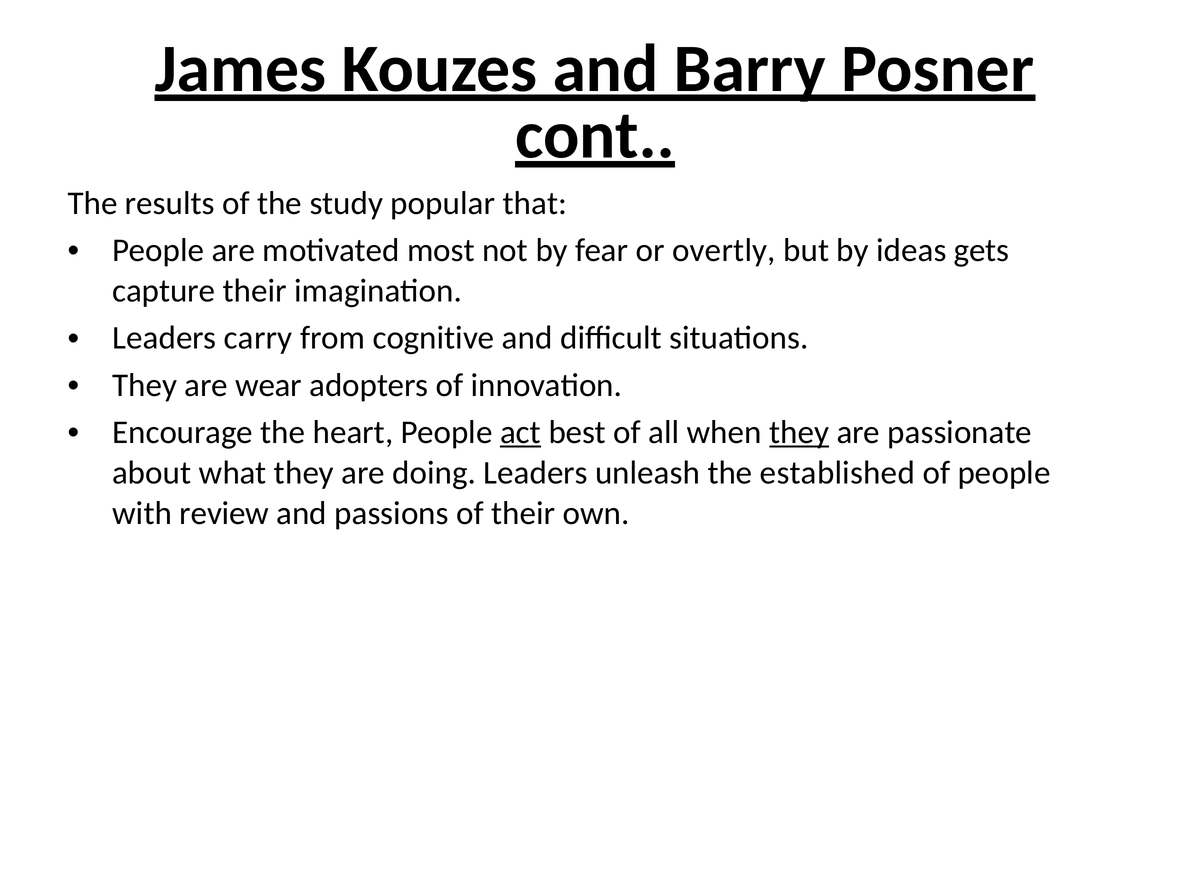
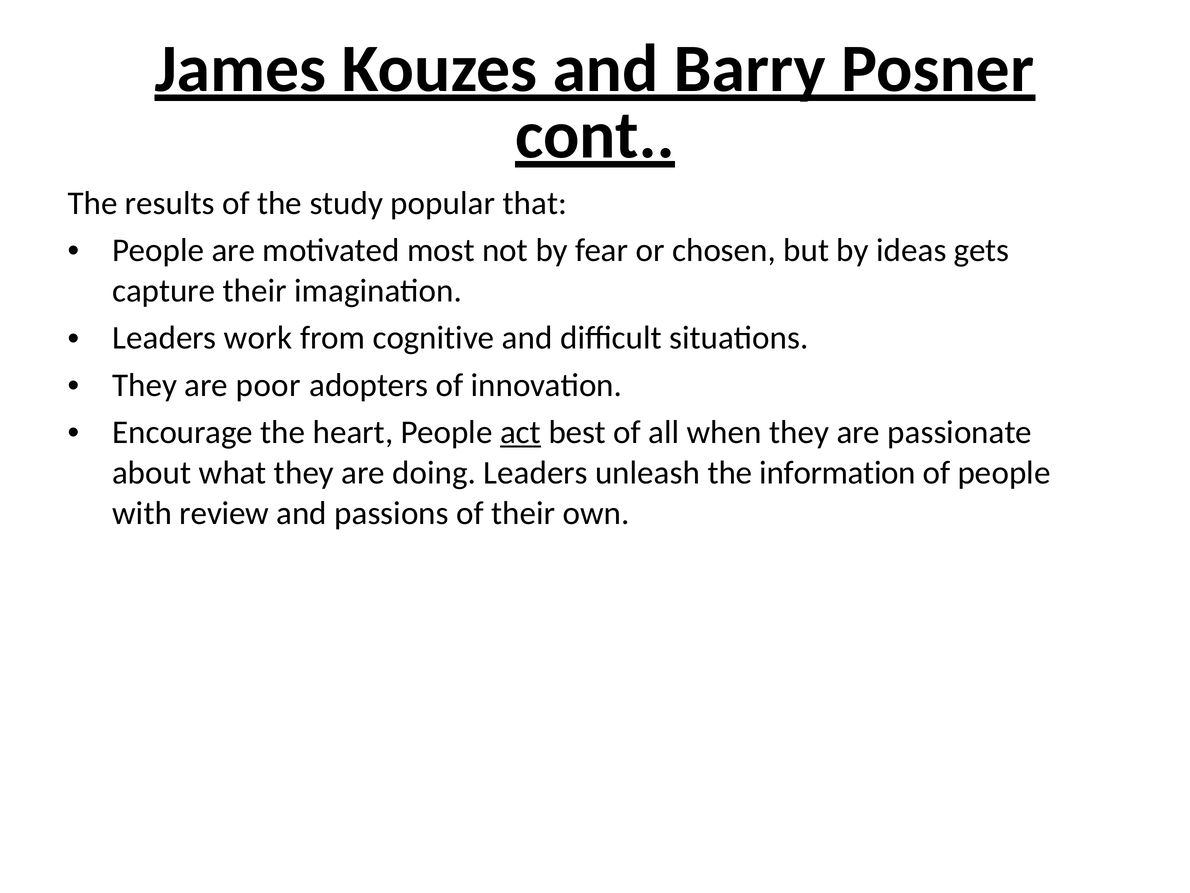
overtly: overtly -> chosen
carry: carry -> work
wear: wear -> poor
they at (799, 432) underline: present -> none
established: established -> information
